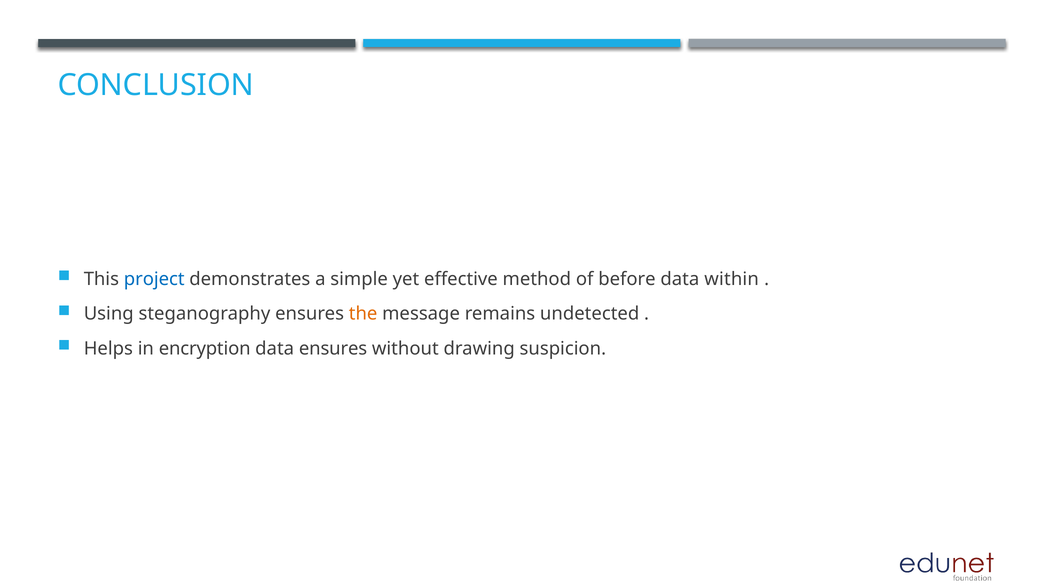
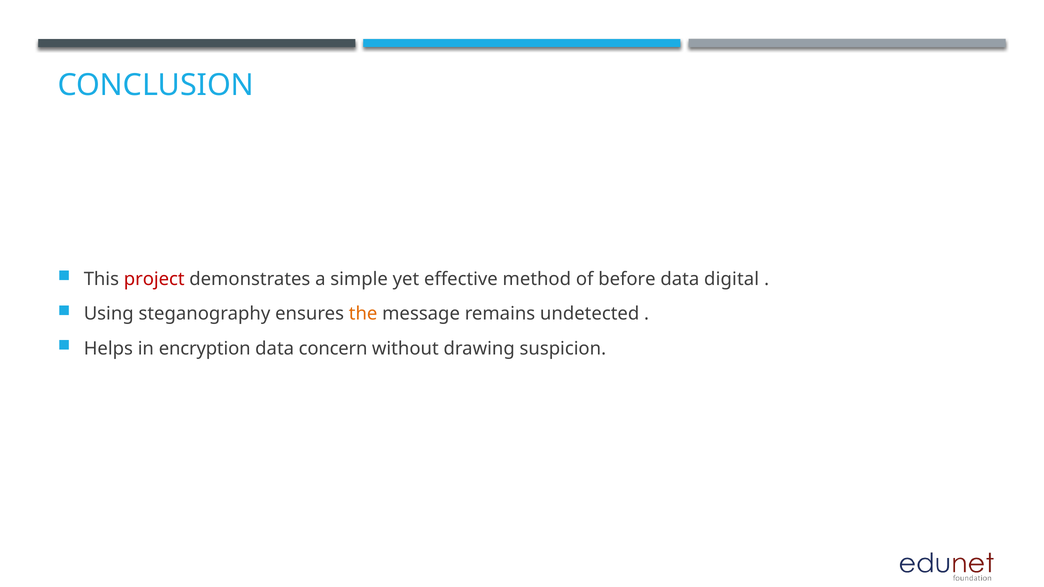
project colour: blue -> red
within: within -> digital
data ensures: ensures -> concern
